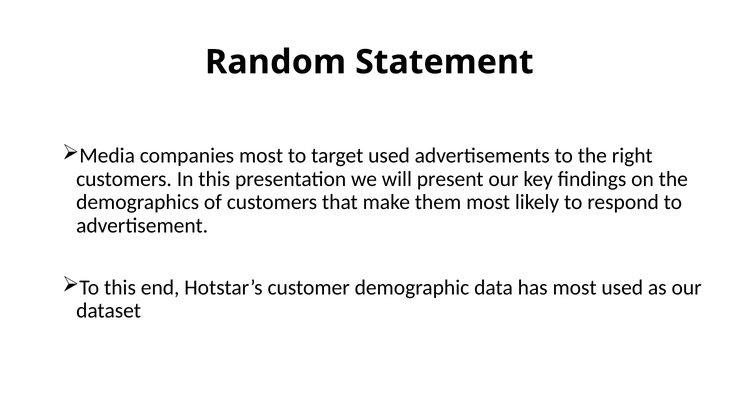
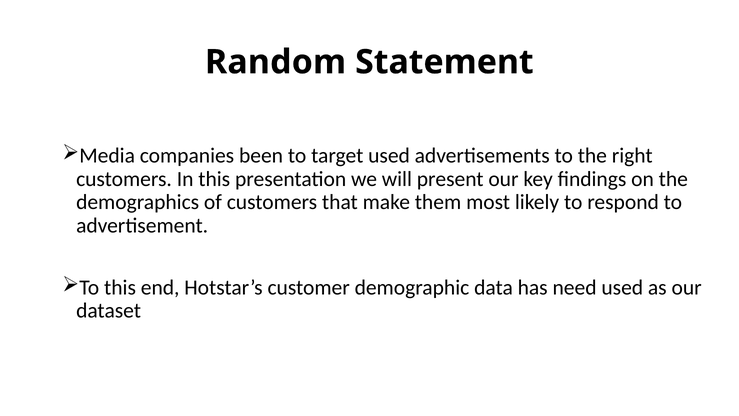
companies most: most -> been
has most: most -> need
